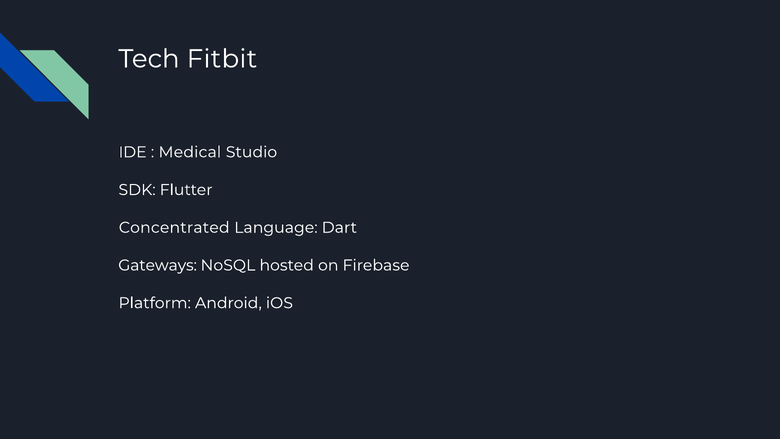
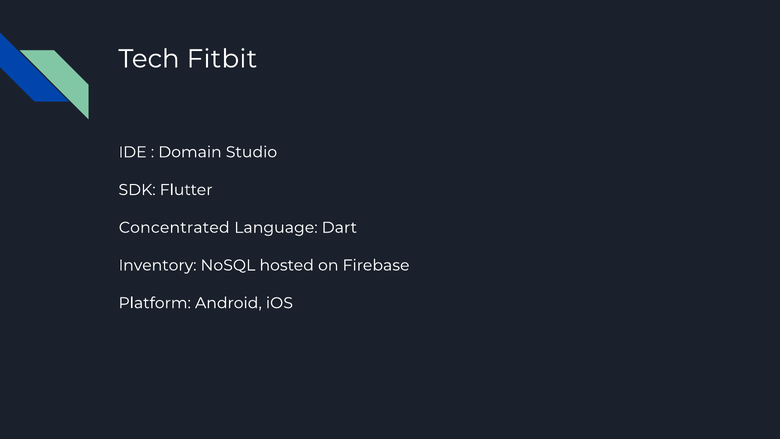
Medical: Medical -> Domain
Gateways: Gateways -> Inventory
